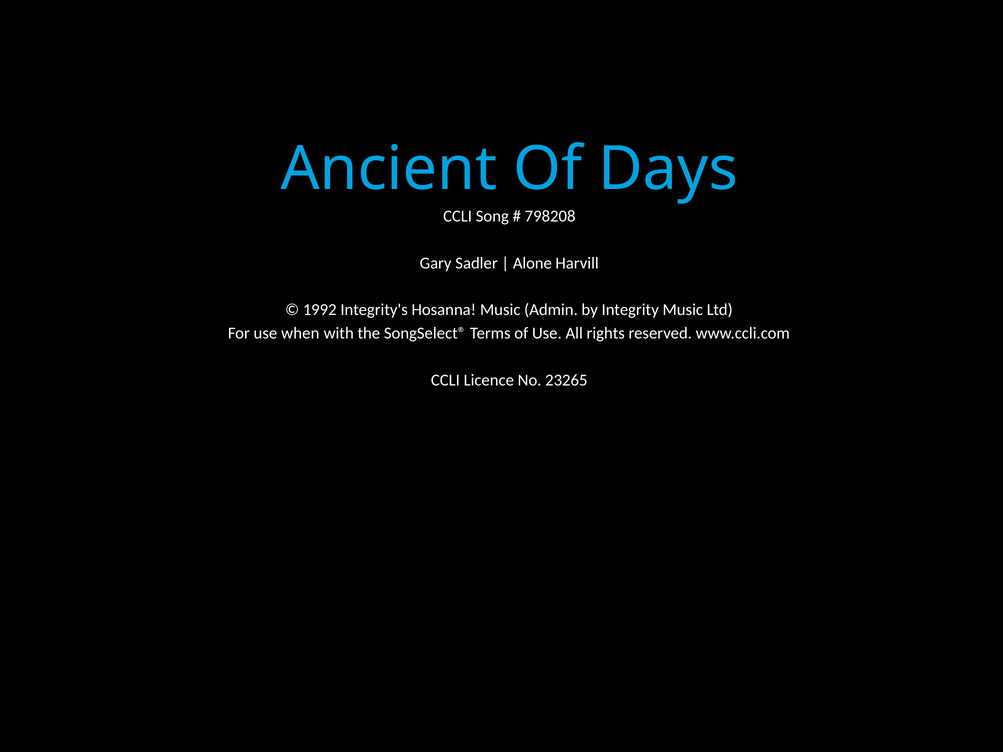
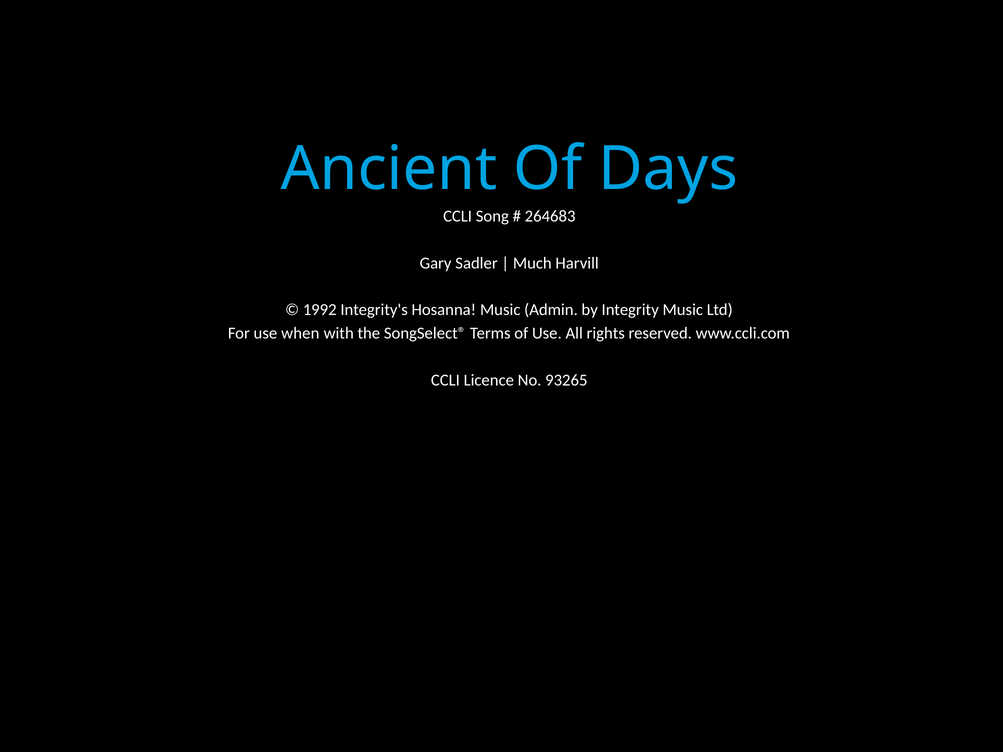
798208: 798208 -> 264683
Alone: Alone -> Much
23265: 23265 -> 93265
